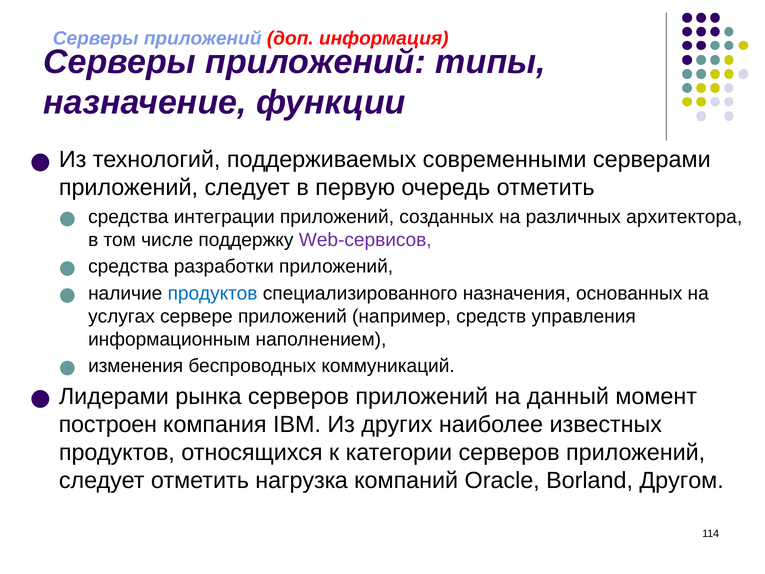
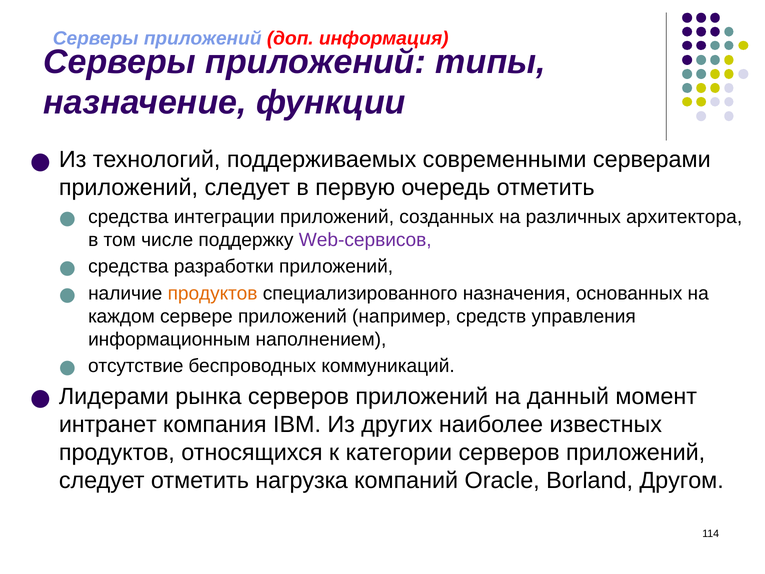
продуктов at (213, 293) colour: blue -> orange
услугах: услугах -> каждом
изменения: изменения -> отсутствие
построен: построен -> интранет
